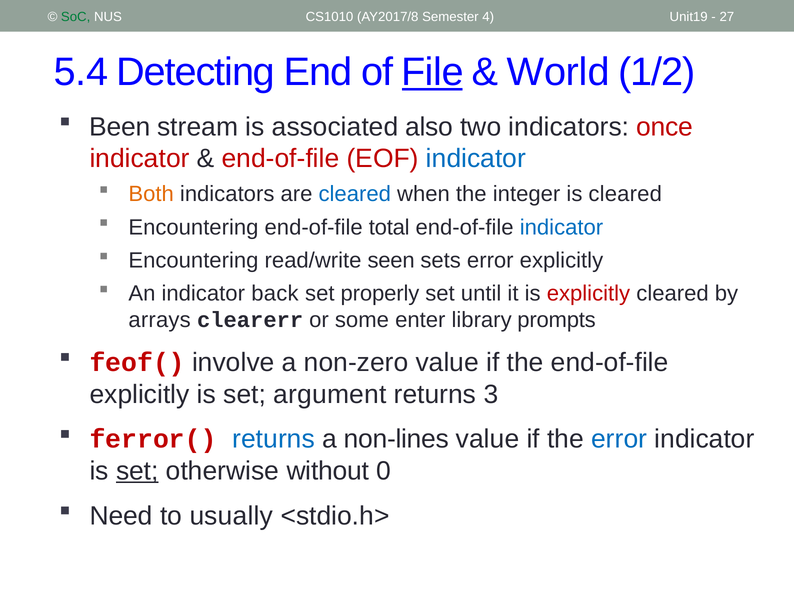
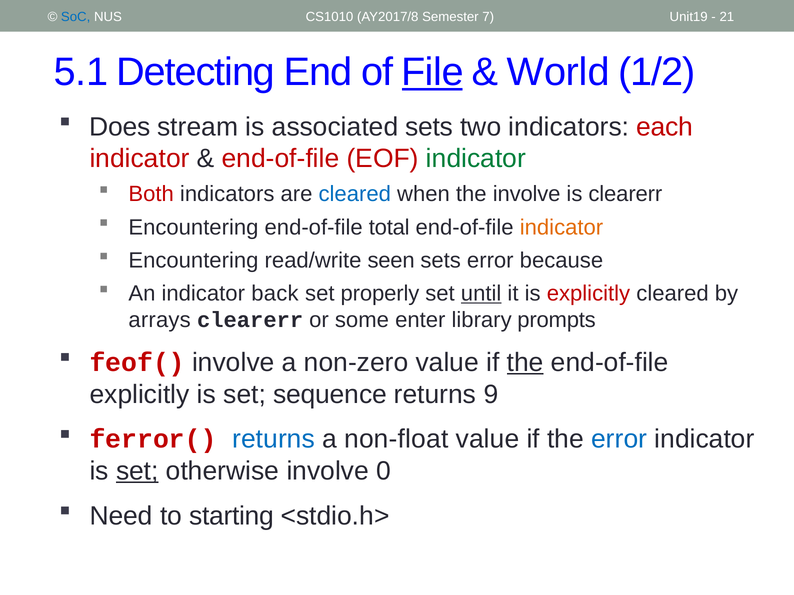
SoC colour: green -> blue
4: 4 -> 7
27: 27 -> 21
5.4: 5.4 -> 5.1
Been: Been -> Does
associated also: also -> sets
once: once -> each
indicator at (476, 159) colour: blue -> green
Both colour: orange -> red
the integer: integer -> involve
is cleared: cleared -> clearerr
indicator at (561, 227) colour: blue -> orange
error explicitly: explicitly -> because
until underline: none -> present
the at (525, 363) underline: none -> present
argument: argument -> sequence
3: 3 -> 9
non-lines: non-lines -> non-float
otherwise without: without -> involve
usually: usually -> starting
